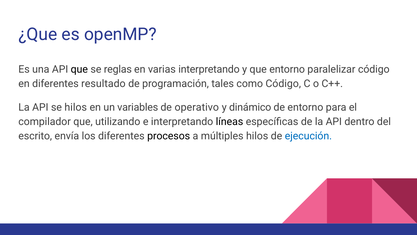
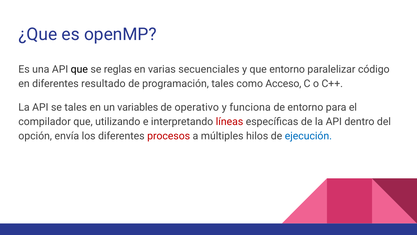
varias interpretando: interpretando -> secuenciales
como Código: Código -> Acceso
se hilos: hilos -> tales
dinámico: dinámico -> funciona
líneas colour: black -> red
escrito: escrito -> opción
procesos colour: black -> red
